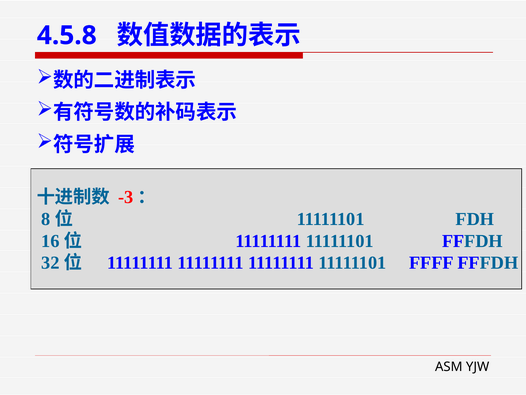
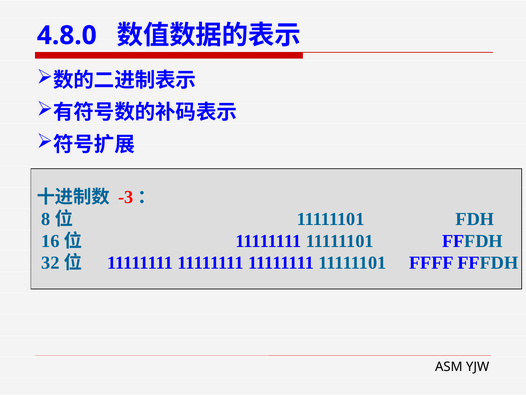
4.5.8: 4.5.8 -> 4.8.0
